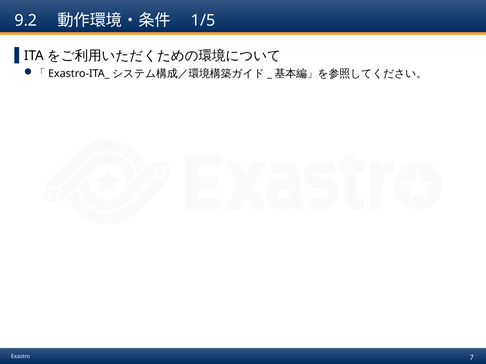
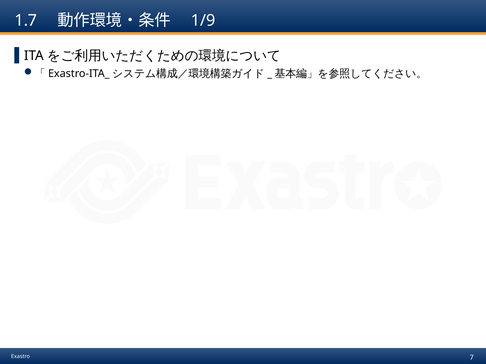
9.2: 9.2 -> 1.7
1/5: 1/5 -> 1/9
